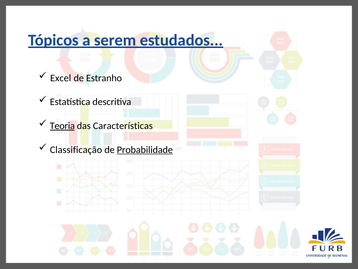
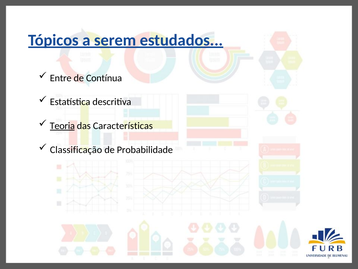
Excel: Excel -> Entre
Estranho: Estranho -> Contínua
Probabilidade underline: present -> none
